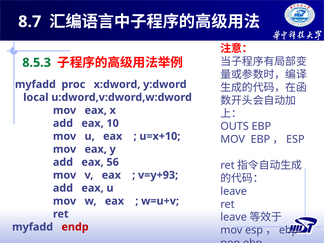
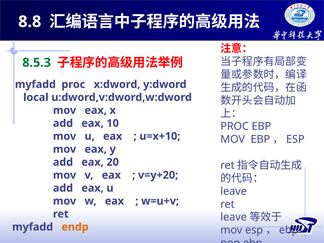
8.7: 8.7 -> 8.8
OUTS at (235, 126): OUTS -> PROC
56: 56 -> 20
v=y+93: v=y+93 -> v=y+20
endp colour: red -> orange
